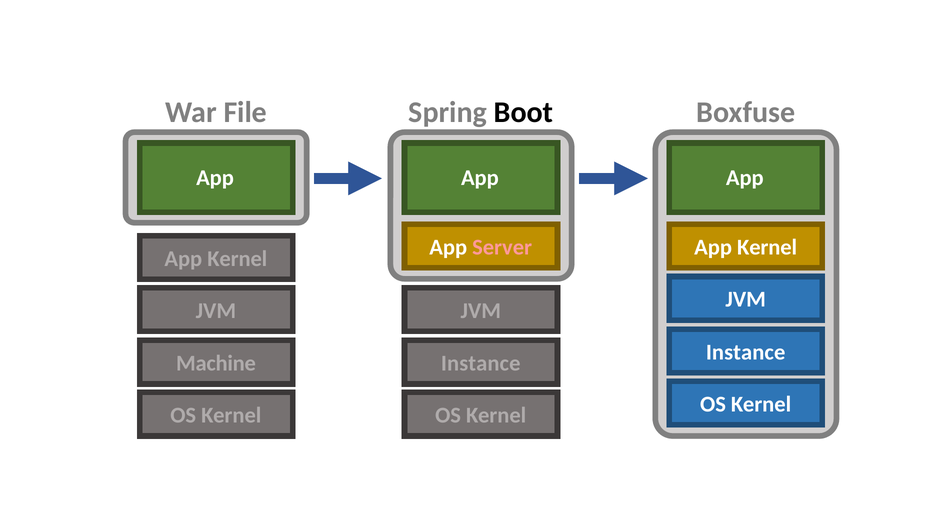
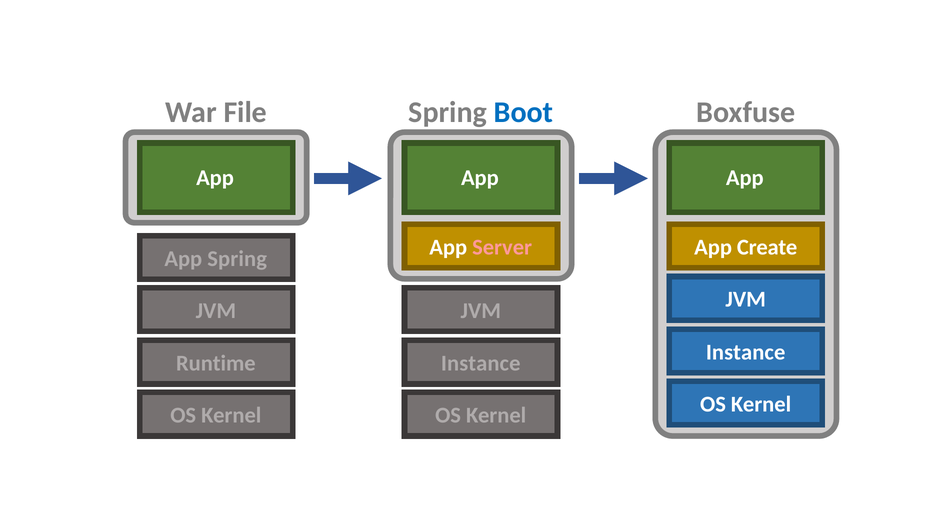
Boot colour: black -> blue
Kernel at (767, 247): Kernel -> Create
Kernel at (237, 259): Kernel -> Spring
Machine: Machine -> Runtime
